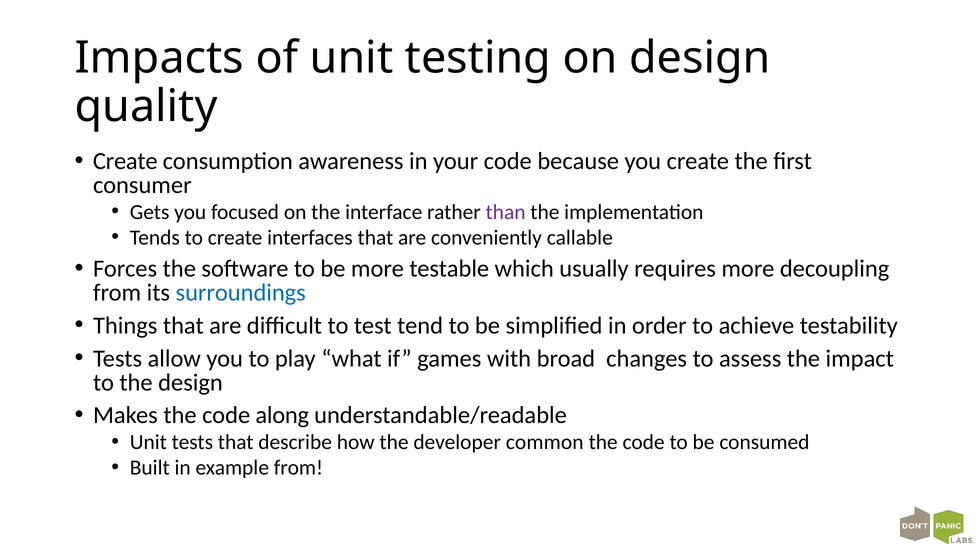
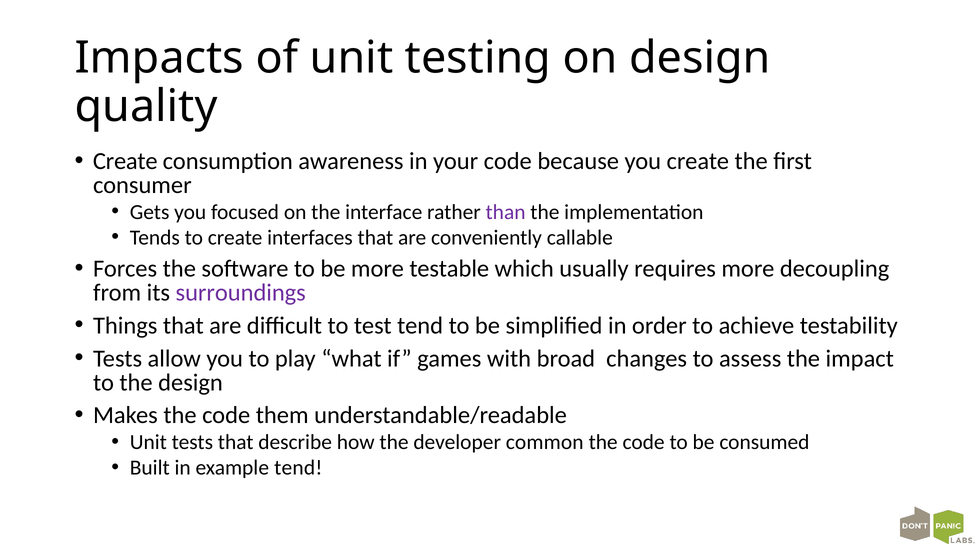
surroundings colour: blue -> purple
along: along -> them
example from: from -> tend
